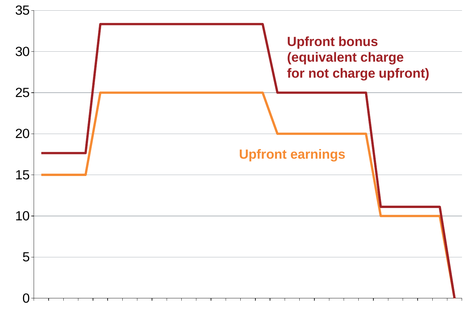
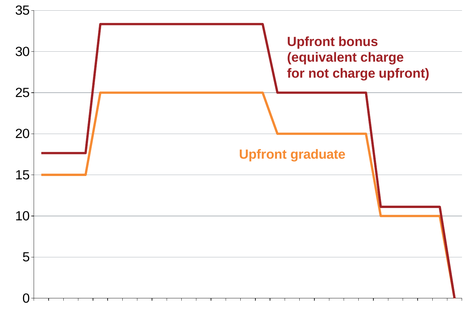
earnings: earnings -> graduate
